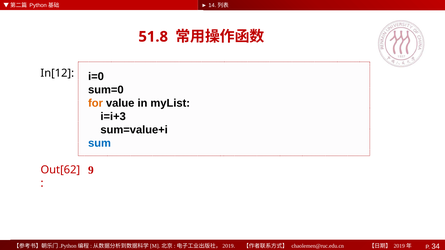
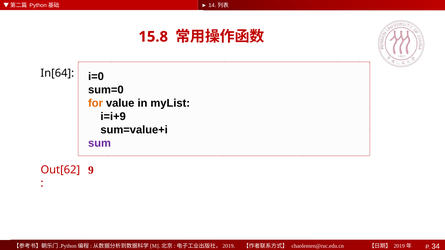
51.8: 51.8 -> 15.8
In[12: In[12 -> In[64
i=i+3: i=i+3 -> i=i+9
sum colour: blue -> purple
